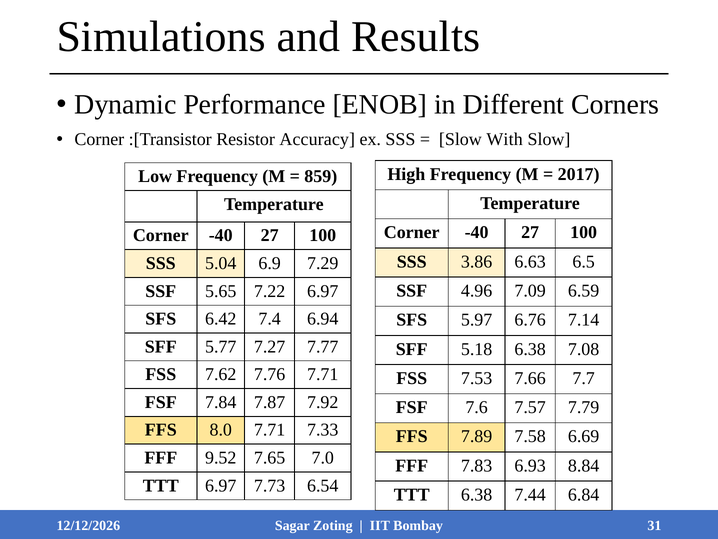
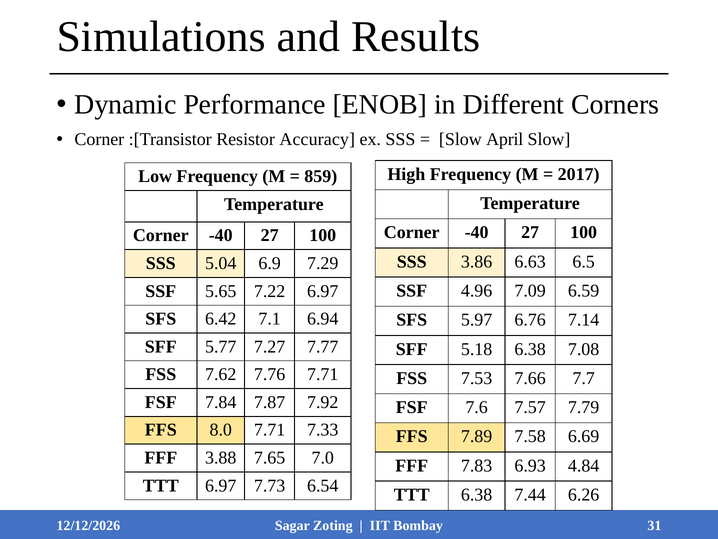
With: With -> April
7.4: 7.4 -> 7.1
9.52: 9.52 -> 3.88
8.84: 8.84 -> 4.84
6.84: 6.84 -> 6.26
